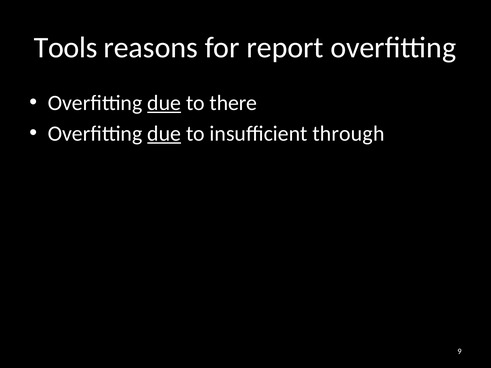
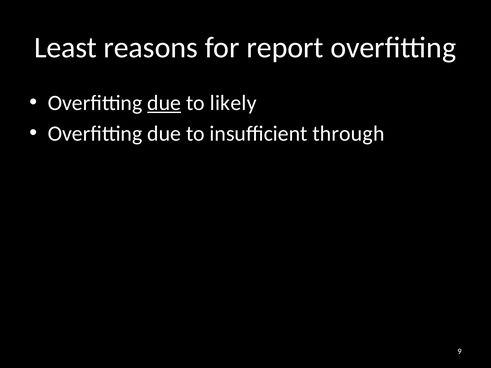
Tools: Tools -> Least
there: there -> likely
due at (164, 134) underline: present -> none
